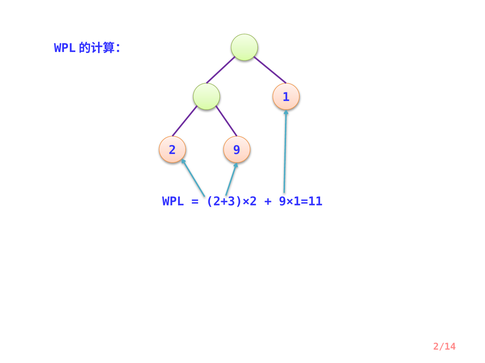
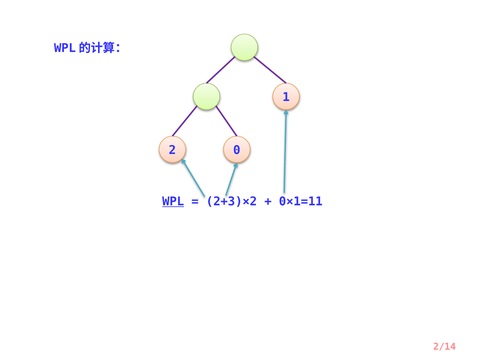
9: 9 -> 0
WPL underline: none -> present
9×1=11: 9×1=11 -> 0×1=11
